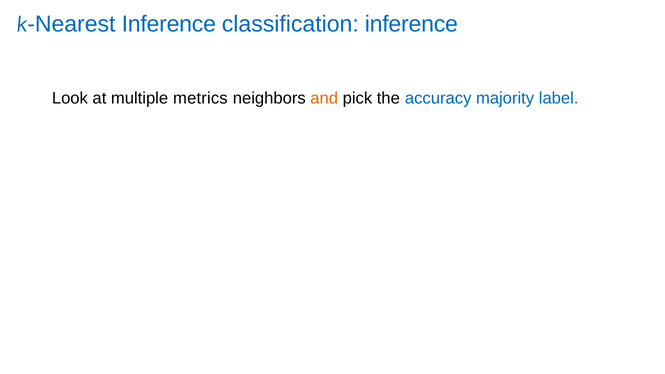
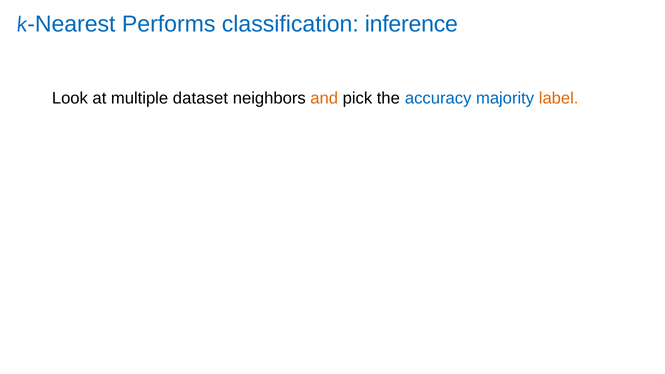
k-Nearest Inference: Inference -> Performs
metrics: metrics -> dataset
label colour: blue -> orange
